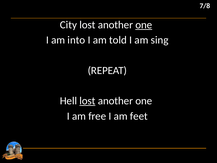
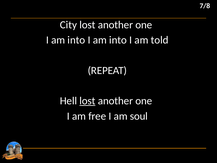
one at (144, 25) underline: present -> none
told at (118, 40): told -> into
sing: sing -> told
feet: feet -> soul
